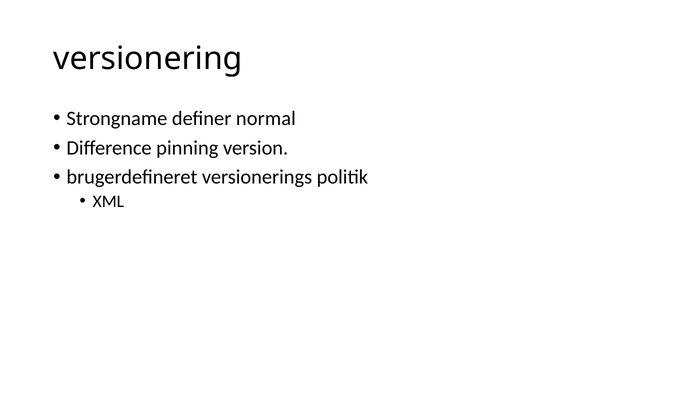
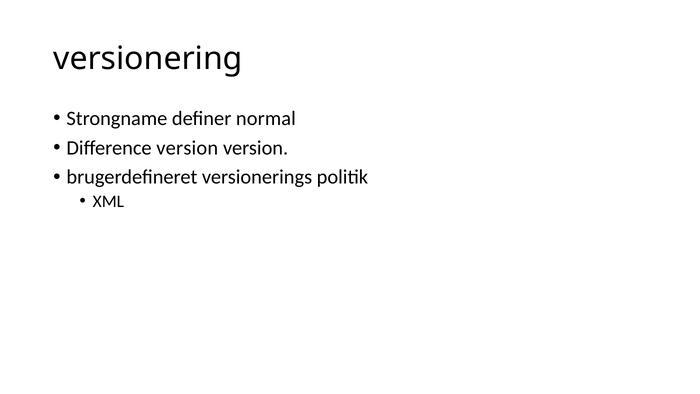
Difference pinning: pinning -> version
